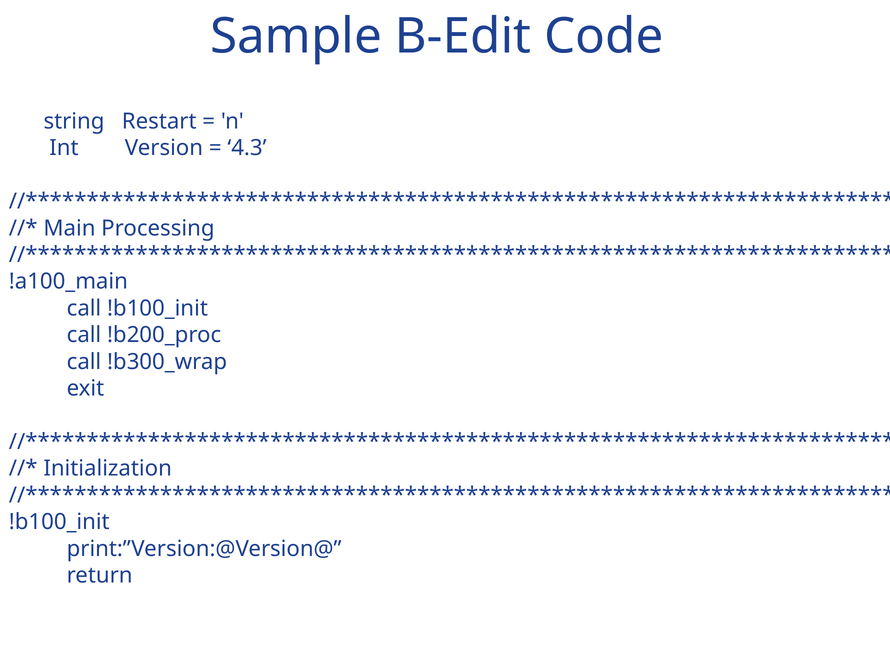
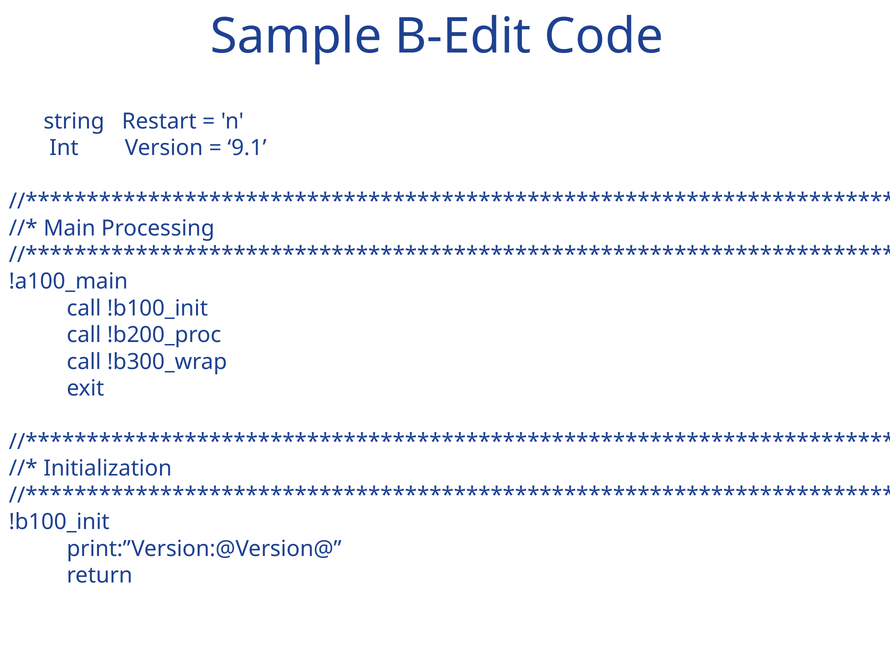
4.3: 4.3 -> 9.1
